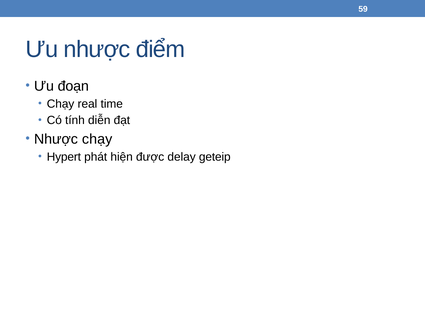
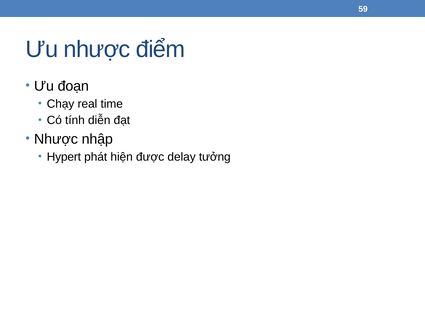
Nhược chạy: chạy -> nhập
geteip: geteip -> tưởng
